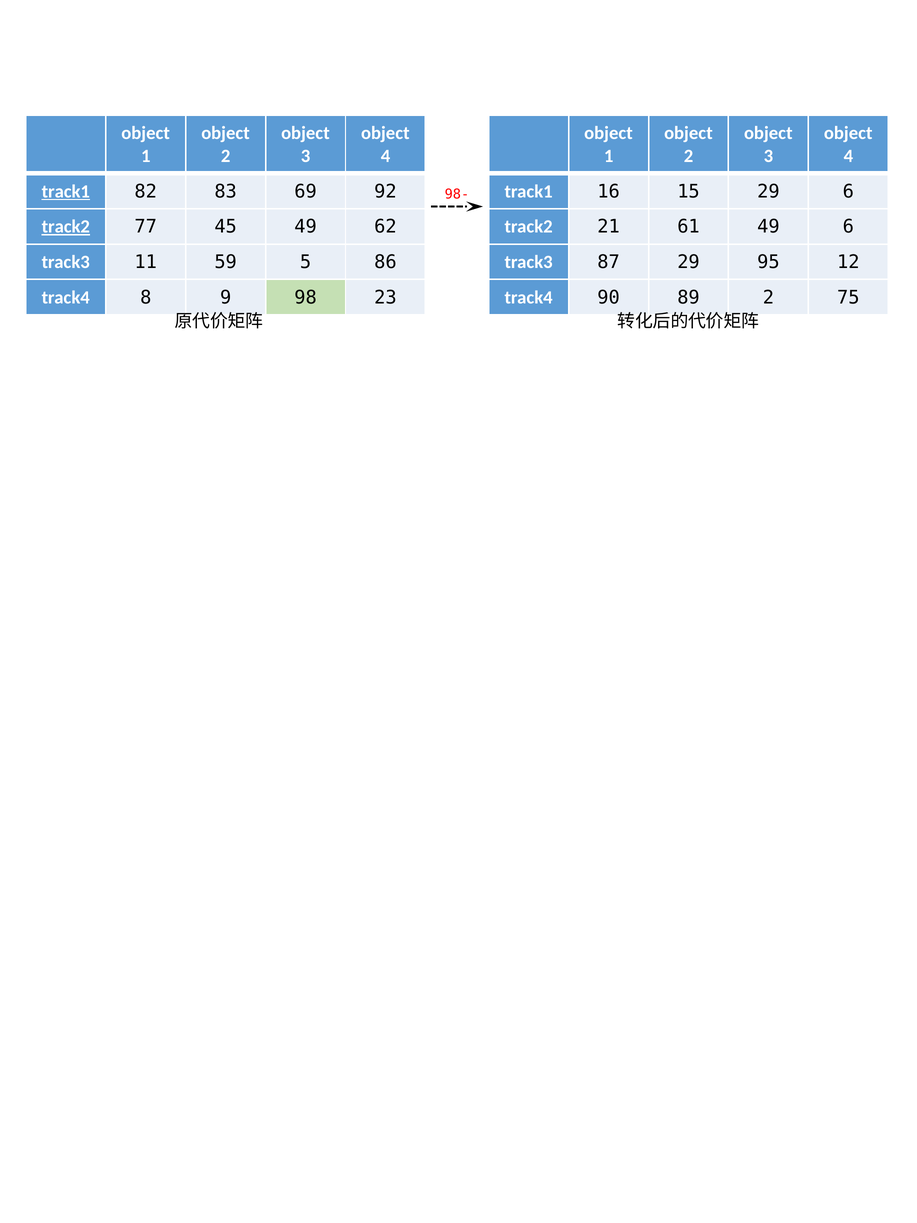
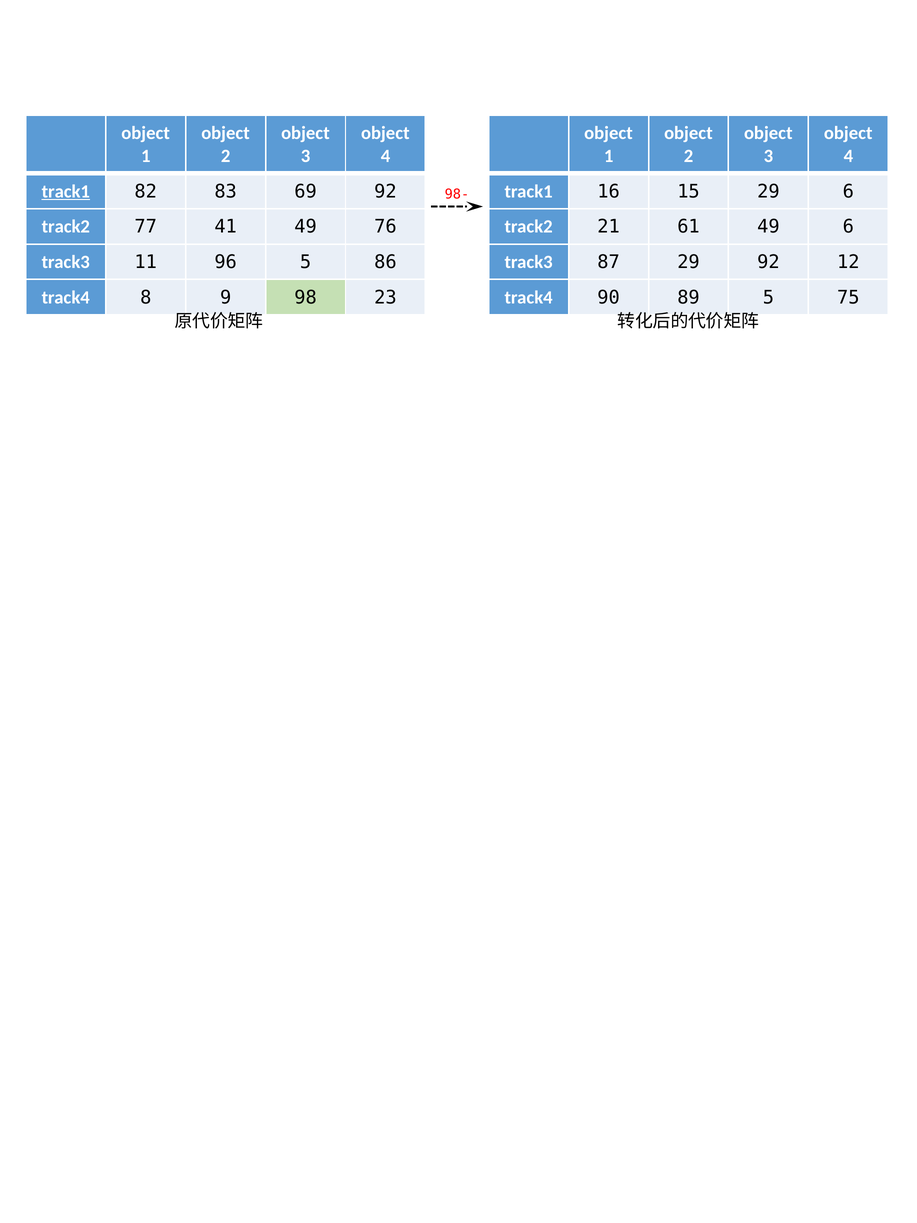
track2 at (66, 227) underline: present -> none
45: 45 -> 41
62: 62 -> 76
59: 59 -> 96
29 95: 95 -> 92
89 2: 2 -> 5
